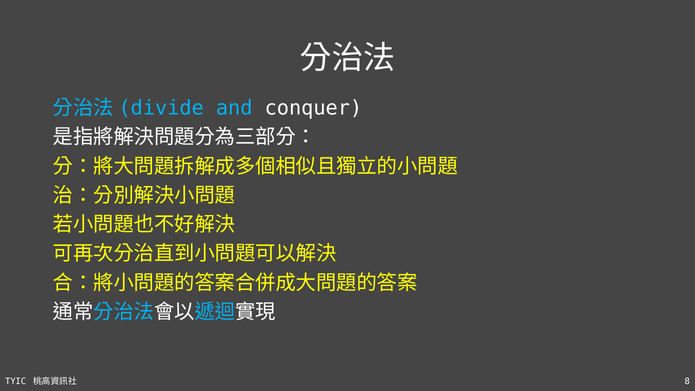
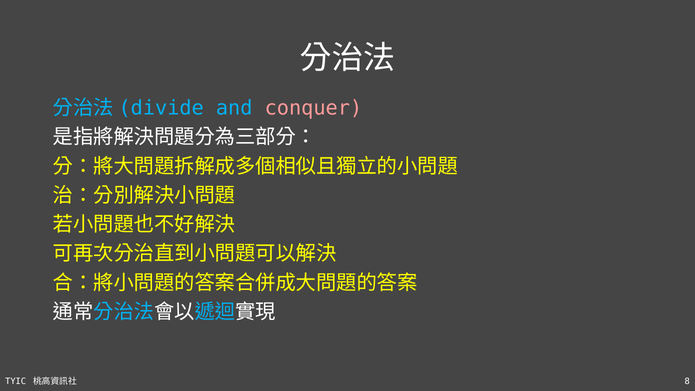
conquer colour: white -> pink
